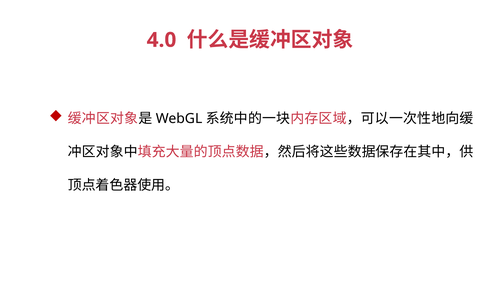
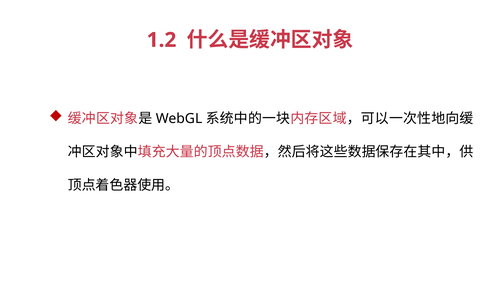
4.0: 4.0 -> 1.2
